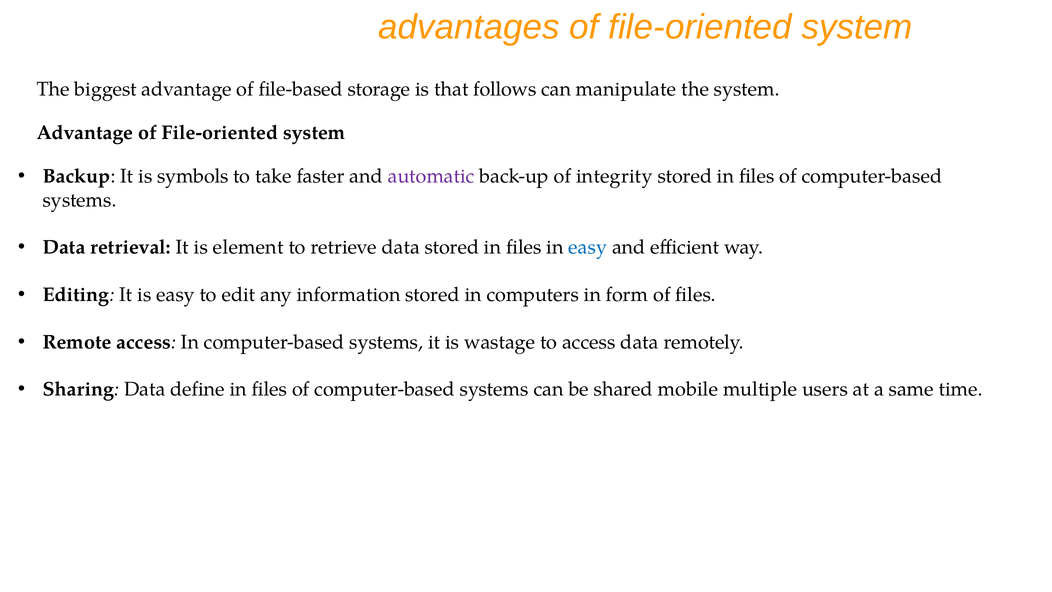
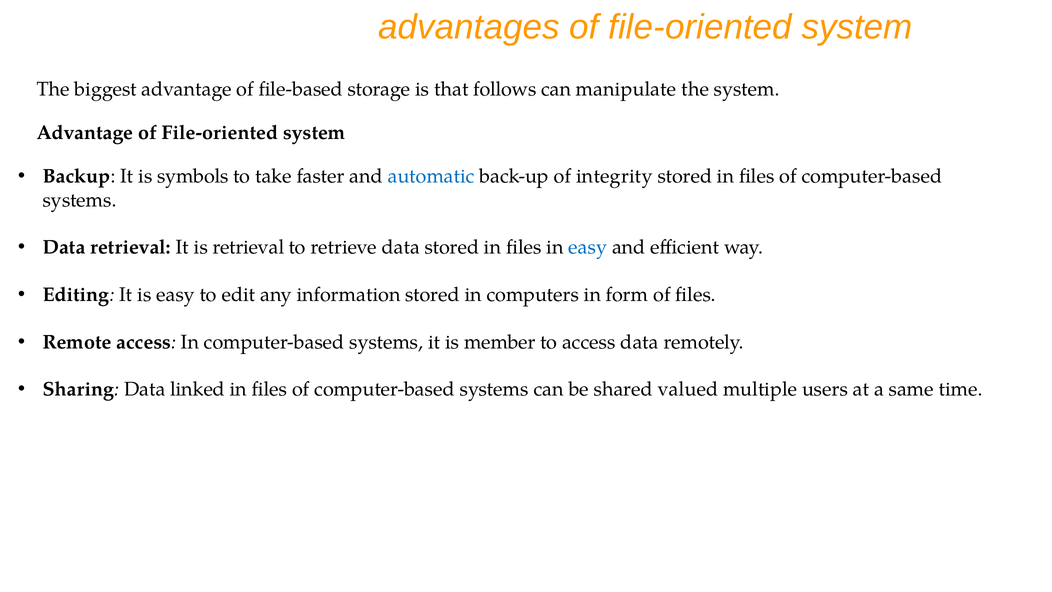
automatic colour: purple -> blue
is element: element -> retrieval
wastage: wastage -> member
define: define -> linked
mobile: mobile -> valued
